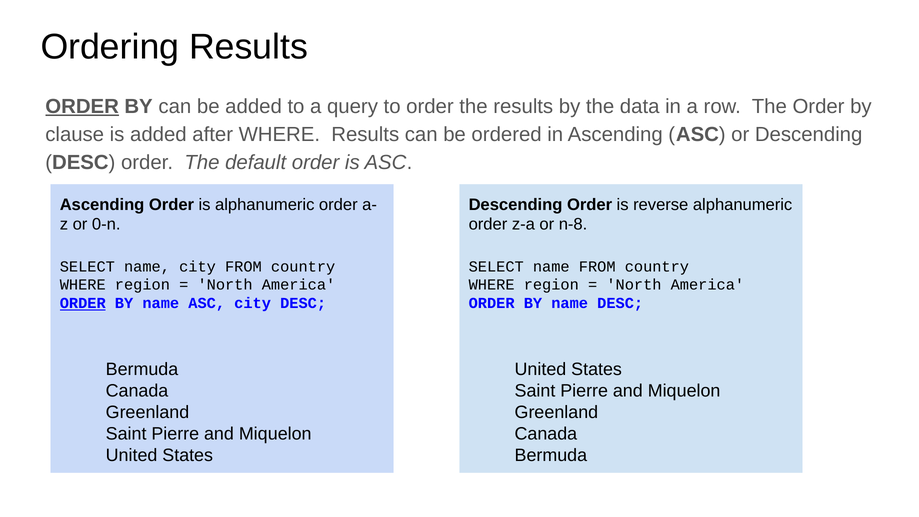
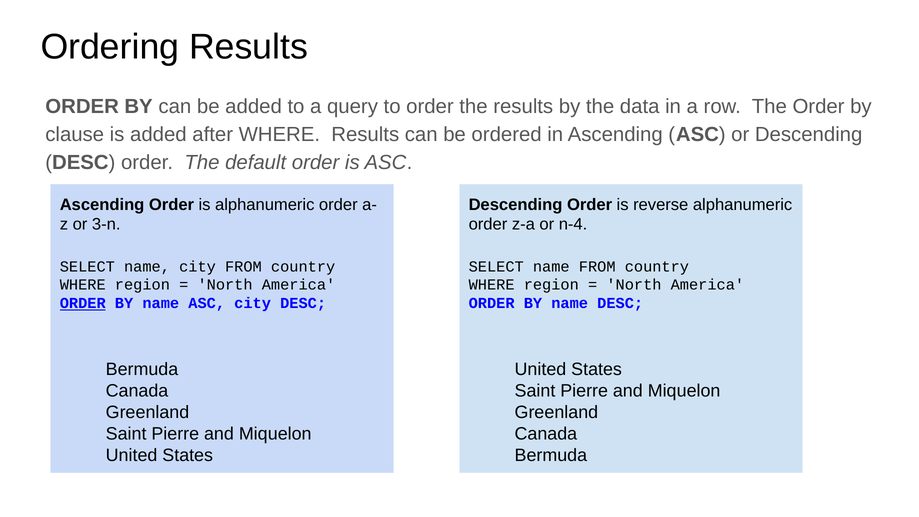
ORDER at (82, 106) underline: present -> none
0-n: 0-n -> 3-n
n-8: n-8 -> n-4
